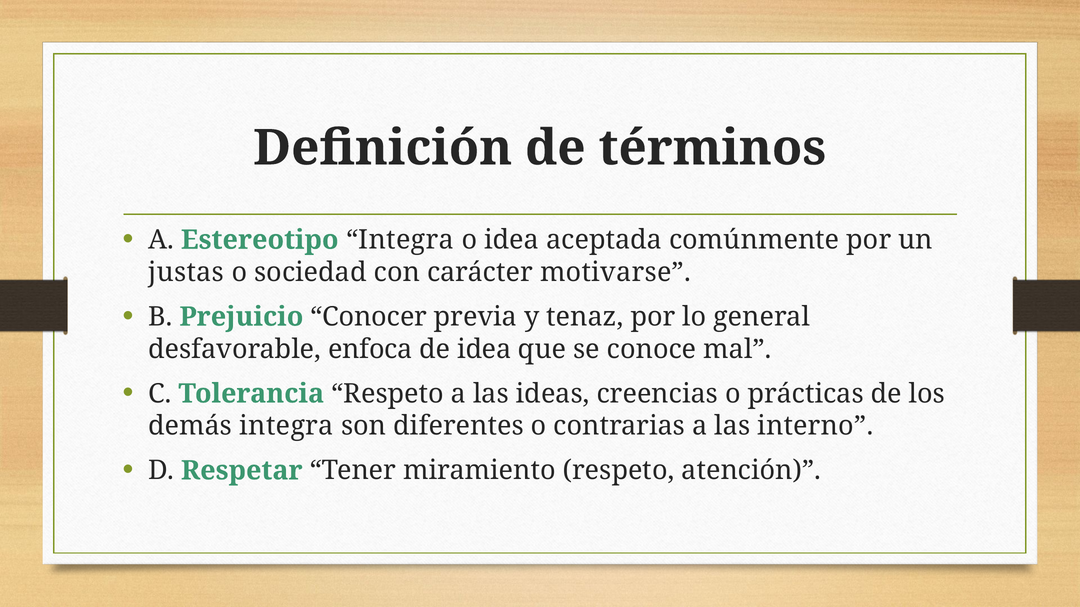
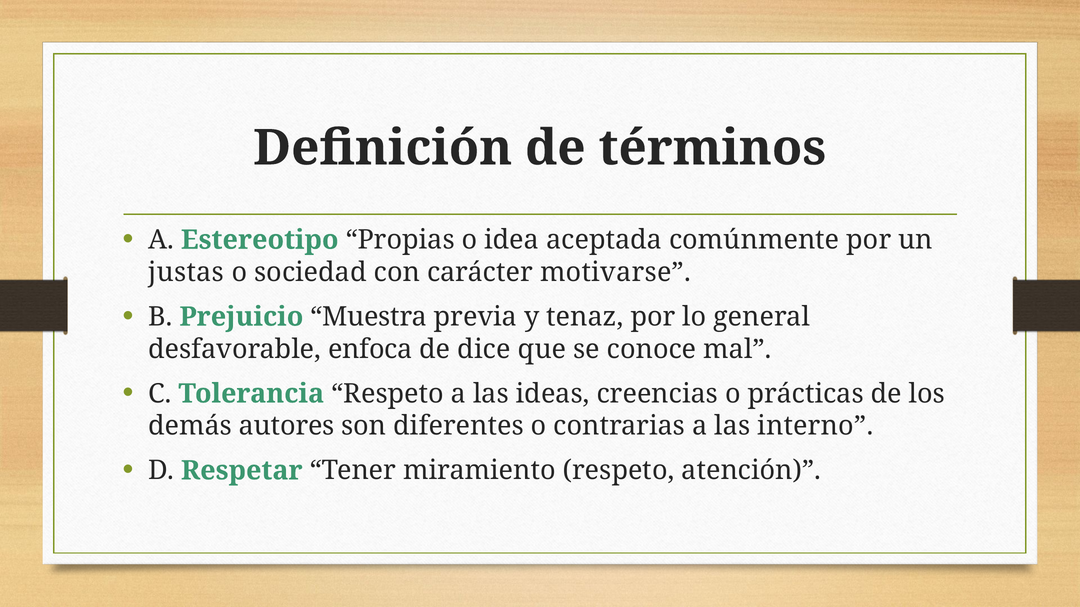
Estereotipo Integra: Integra -> Propias
Conocer: Conocer -> Muestra
de idea: idea -> dice
demás integra: integra -> autores
